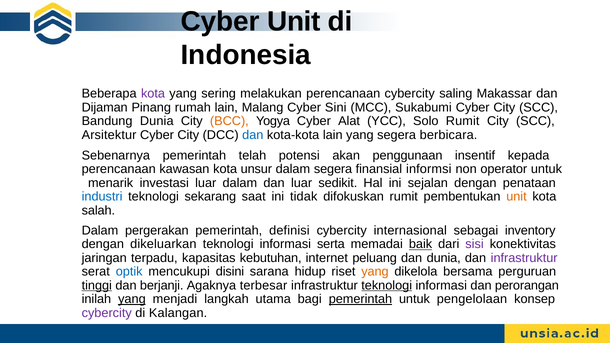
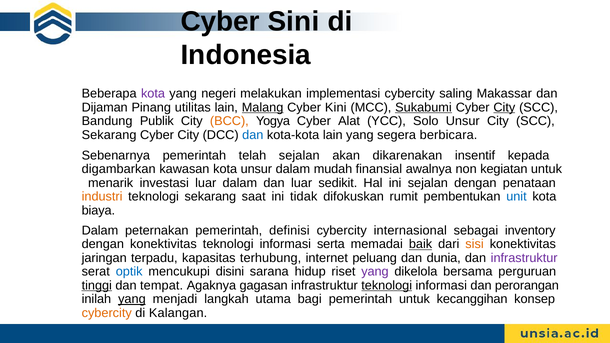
Cyber Unit: Unit -> Sini
sering: sering -> negeri
melakukan perencanaan: perencanaan -> implementasi
rumah: rumah -> utilitas
Malang underline: none -> present
Sini: Sini -> Kini
Sukabumi underline: none -> present
City at (504, 107) underline: none -> present
Bandung Dunia: Dunia -> Publik
Solo Rumit: Rumit -> Unsur
Arsitektur at (109, 135): Arsitektur -> Sekarang
telah potensi: potensi -> sejalan
penggunaan: penggunaan -> dikarenakan
perencanaan at (119, 169): perencanaan -> digambarkan
dalam segera: segera -> mudah
informsi: informsi -> awalnya
operator: operator -> kegiatan
industri colour: blue -> orange
unit at (516, 197) colour: orange -> blue
salah: salah -> biaya
pergerakan: pergerakan -> peternakan
dengan dikeluarkan: dikeluarkan -> konektivitas
sisi colour: purple -> orange
kebutuhan: kebutuhan -> terhubung
yang at (375, 272) colour: orange -> purple
berjanji: berjanji -> tempat
terbesar: terbesar -> gagasan
pemerintah at (360, 299) underline: present -> none
pengelolaan: pengelolaan -> kecanggihan
cybercity at (107, 313) colour: purple -> orange
